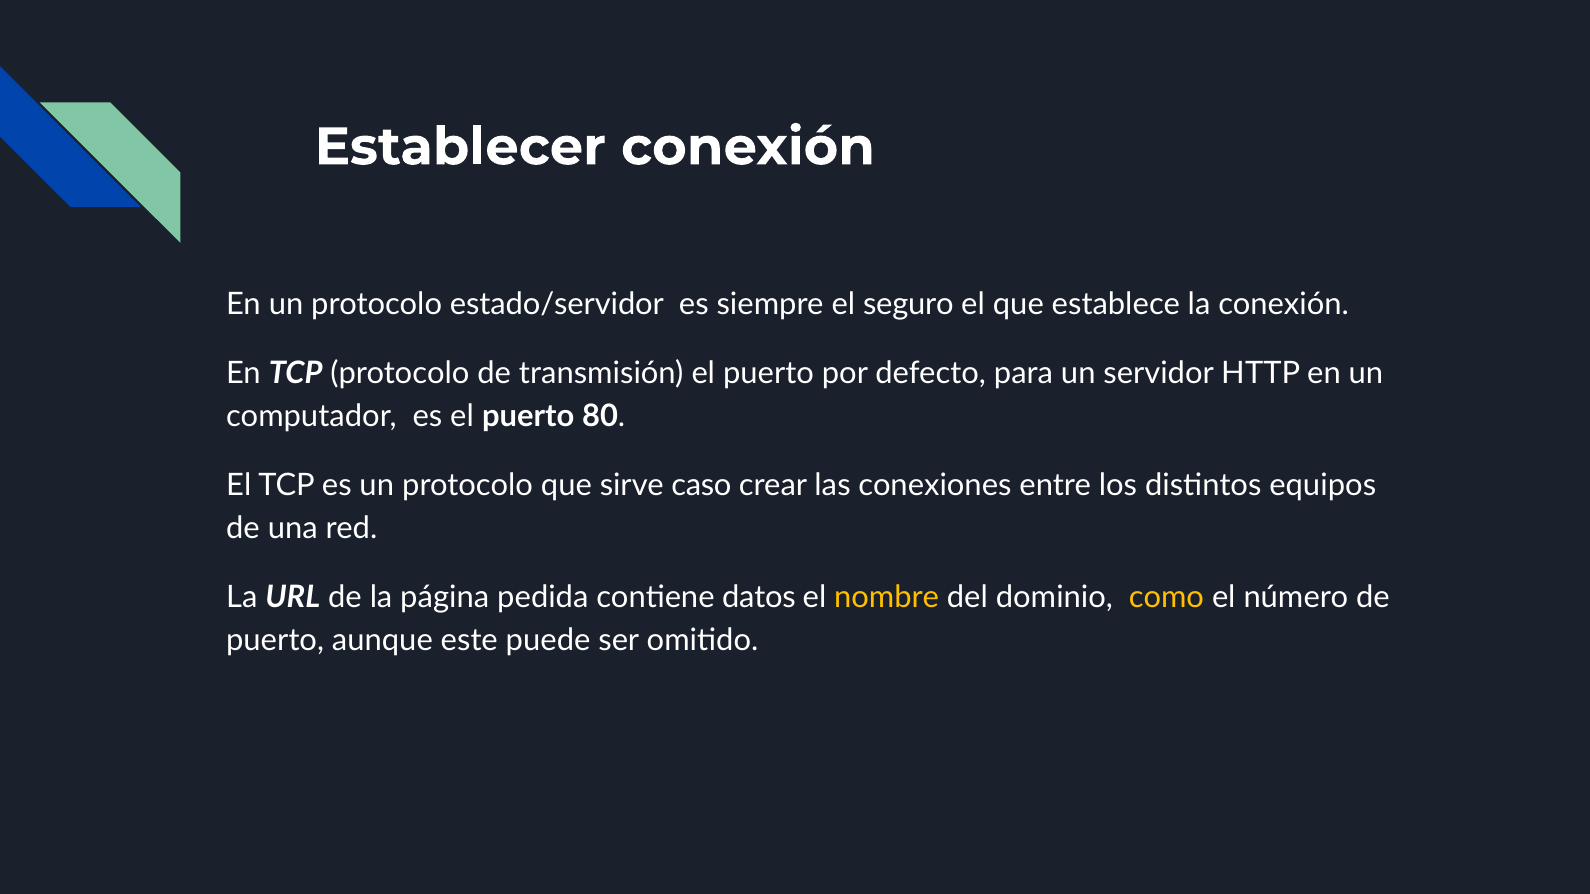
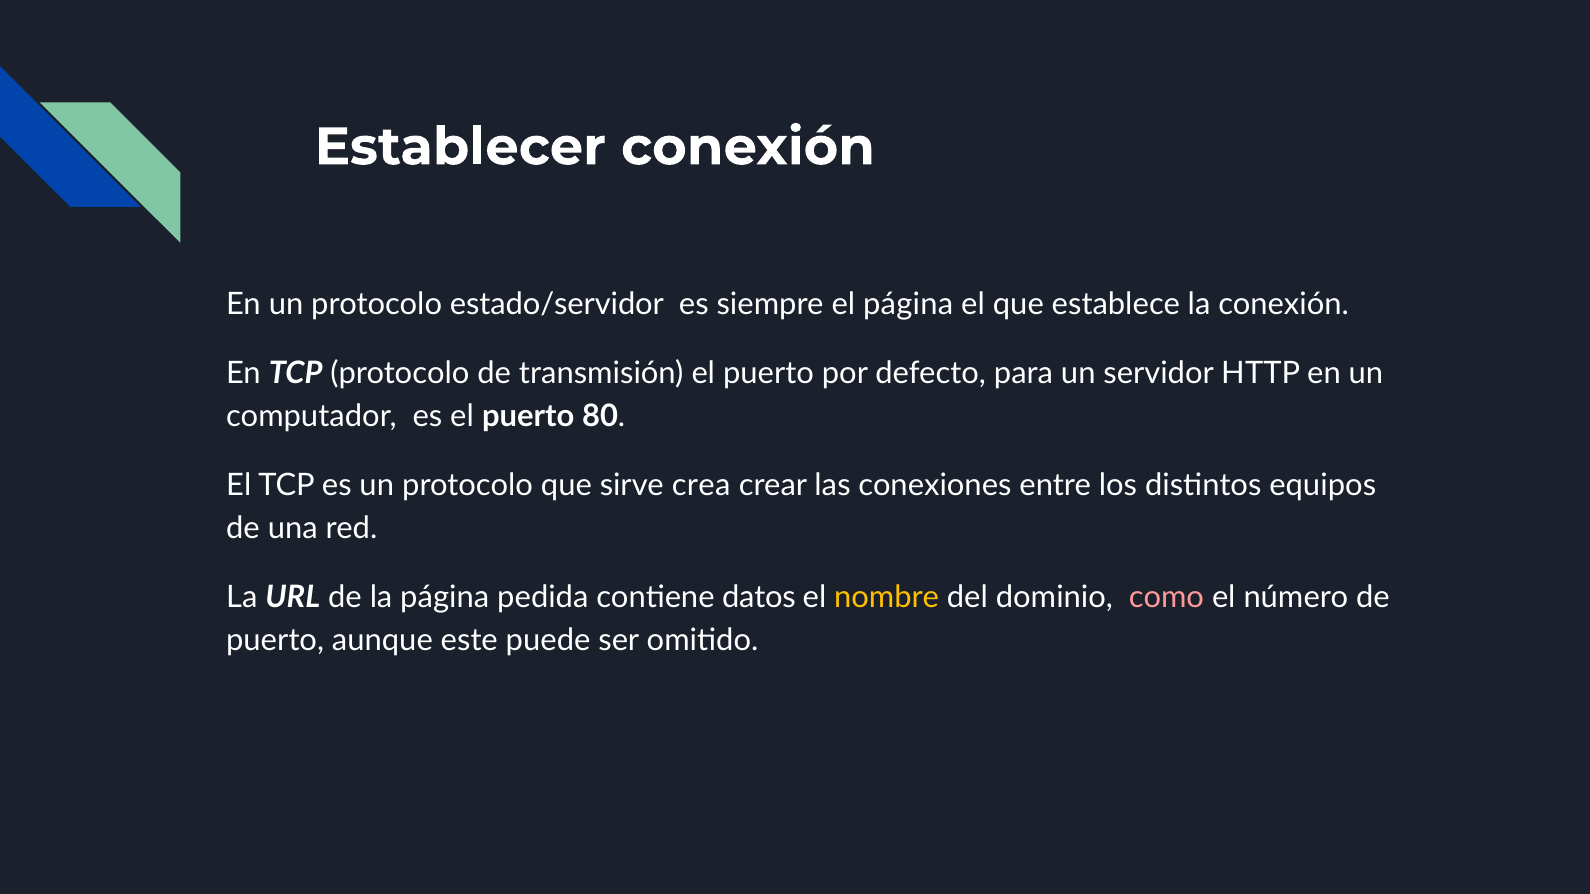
el seguro: seguro -> página
caso: caso -> crea
como colour: yellow -> pink
